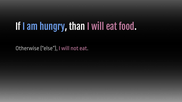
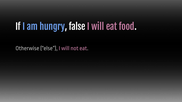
than: than -> false
